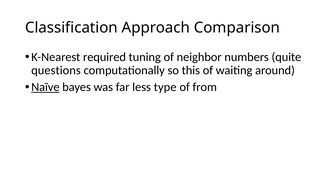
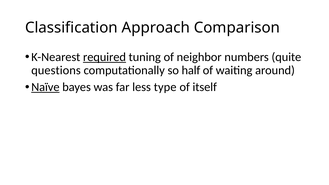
required underline: none -> present
this: this -> half
from: from -> itself
